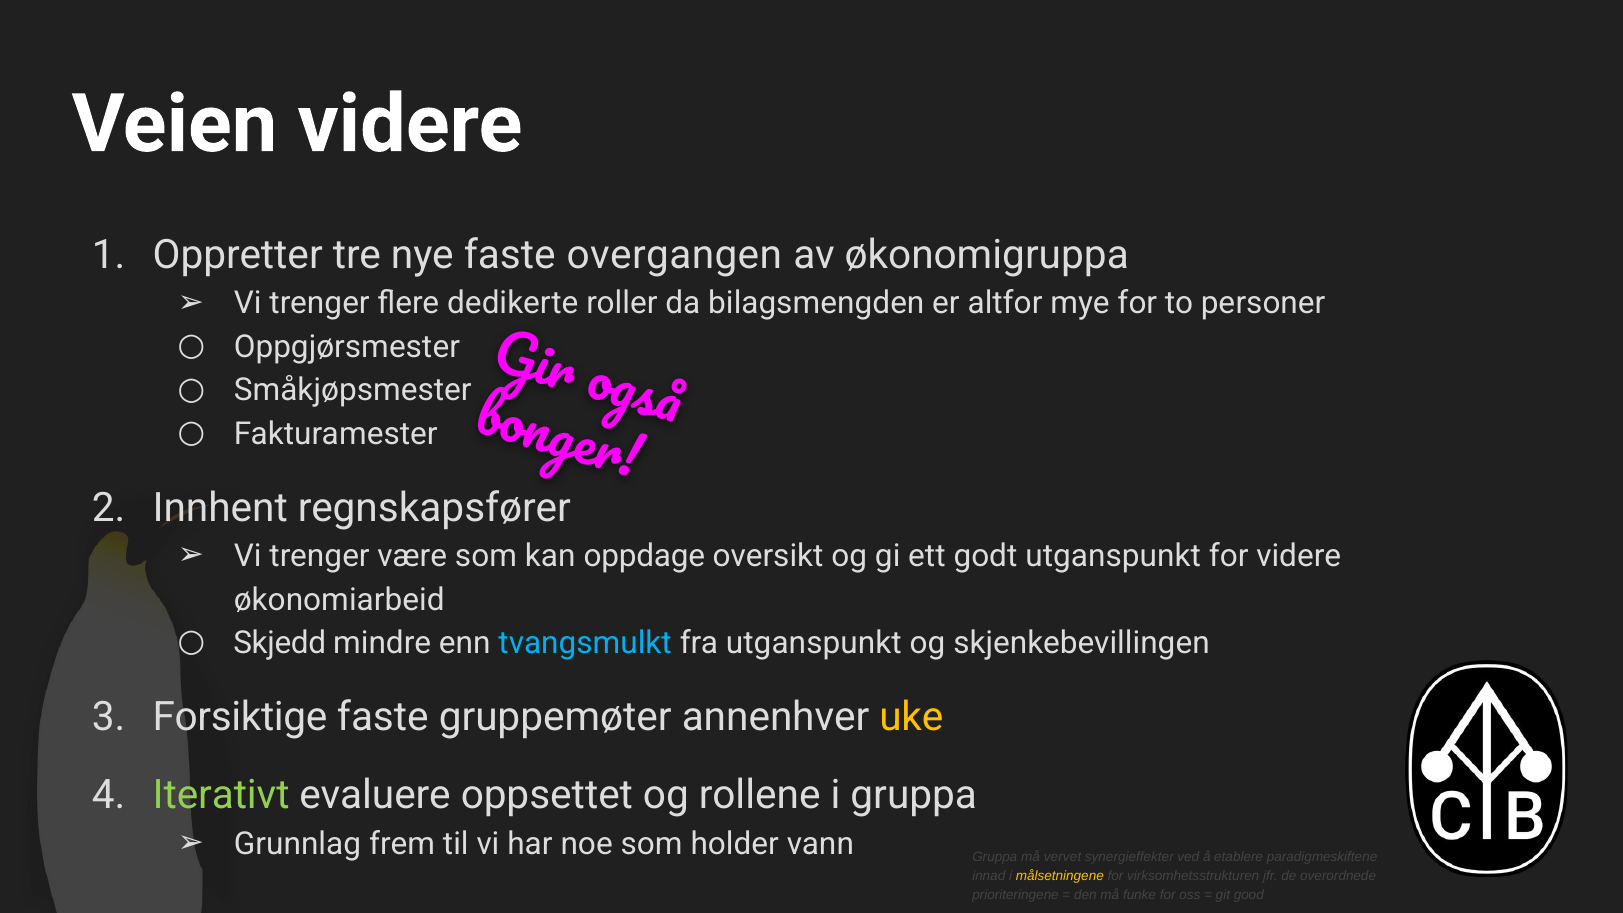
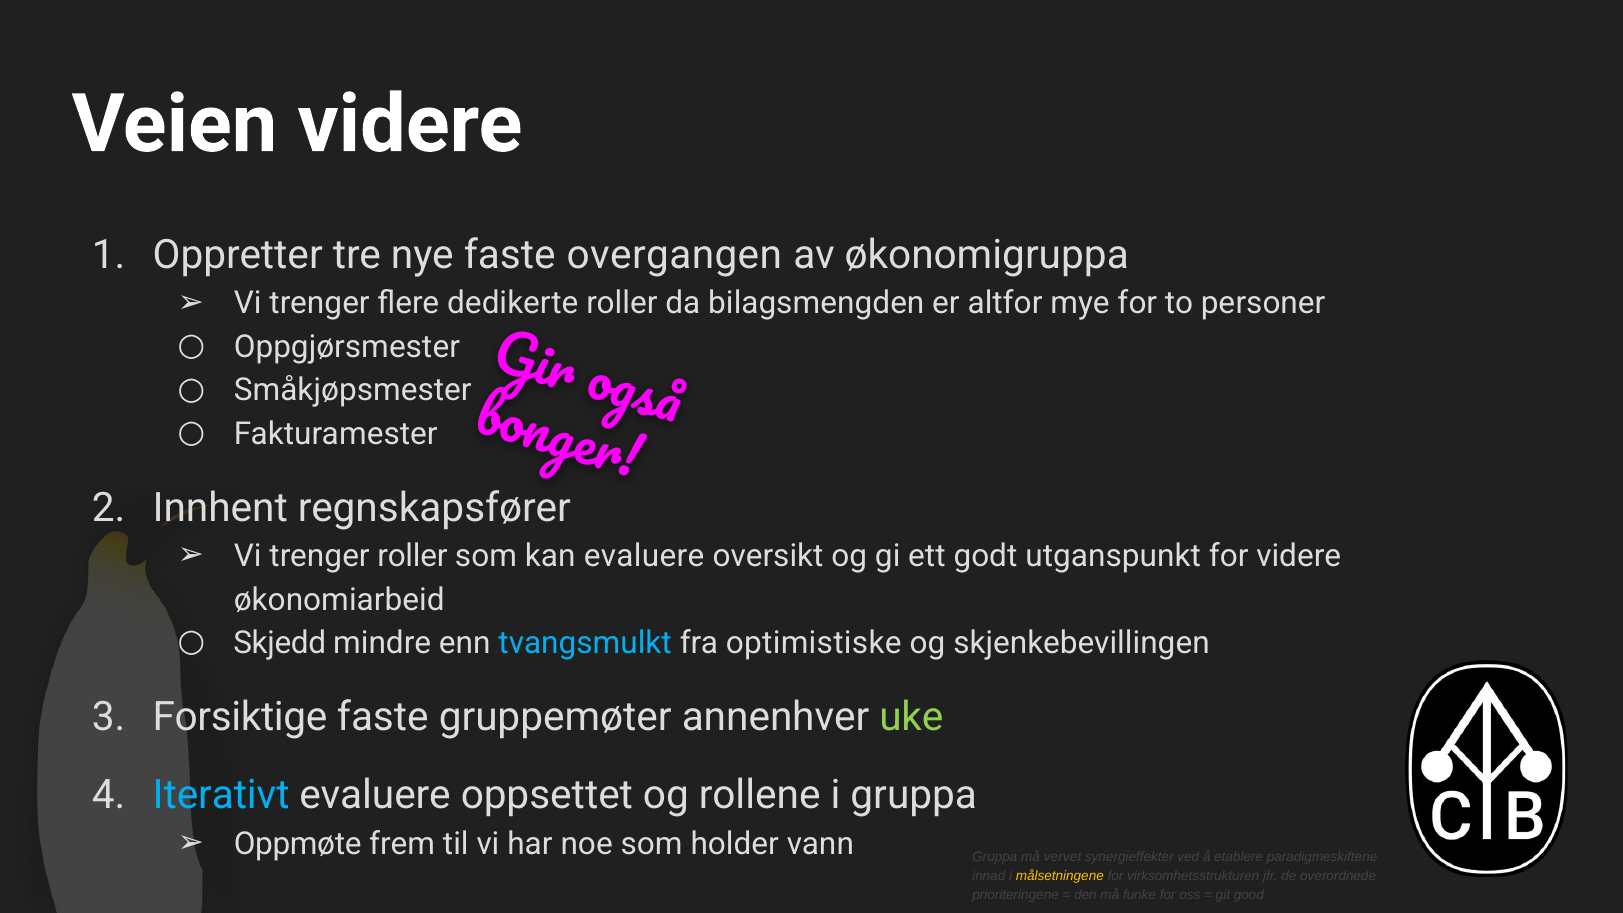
trenger være: være -> roller
kan oppdage: oppdage -> evaluere
fra utganspunkt: utganspunkt -> optimistiske
uke colour: yellow -> light green
Iterativt colour: light green -> light blue
Grunnlag: Grunnlag -> Oppmøte
